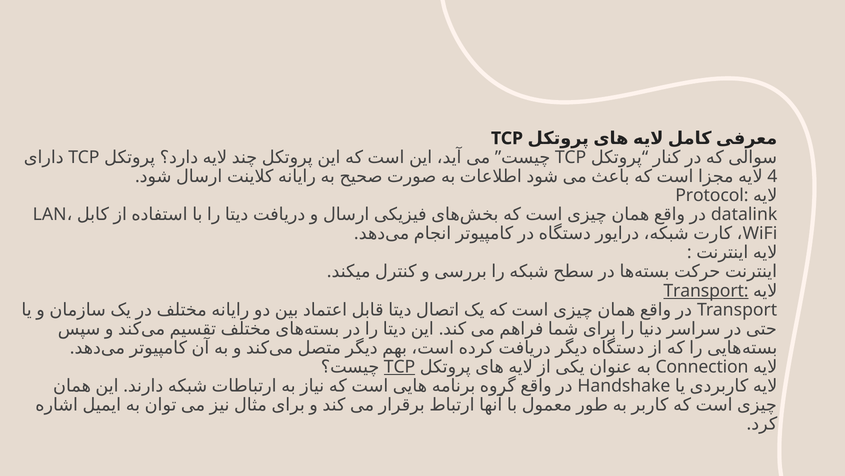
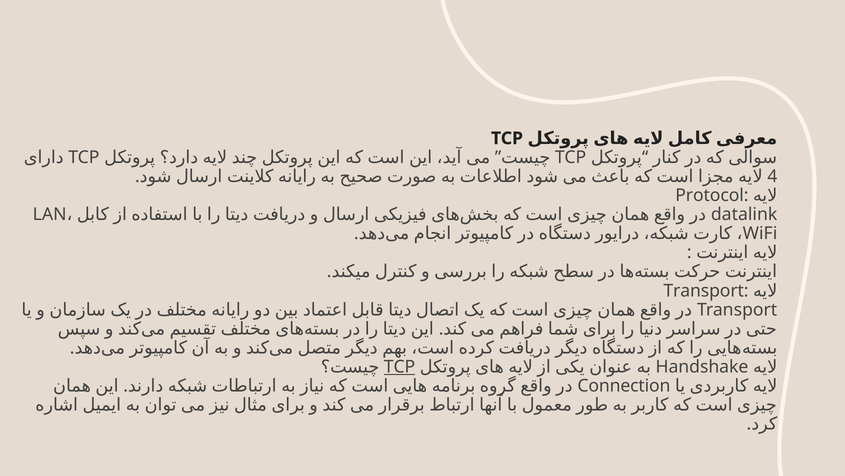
Transport at (706, 290) underline: present -> none
Connection: Connection -> Handshake
Handshake: Handshake -> Connection
